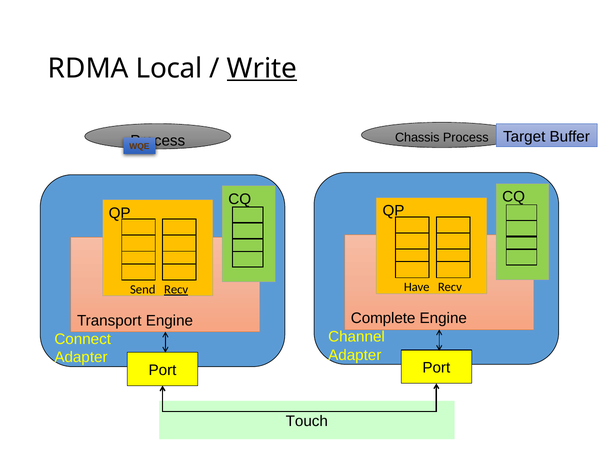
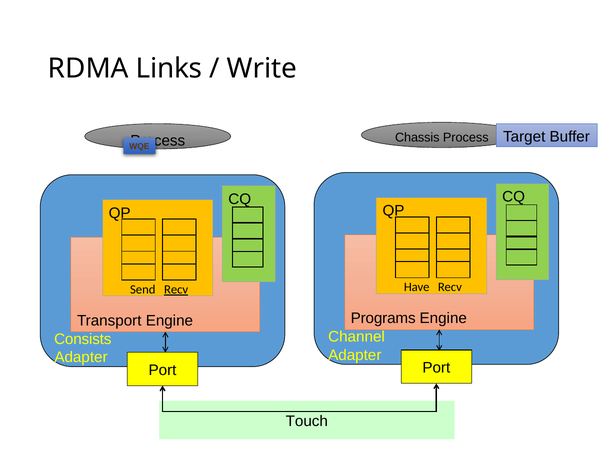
Local: Local -> Links
Write underline: present -> none
Complete: Complete -> Programs
Connect: Connect -> Consists
